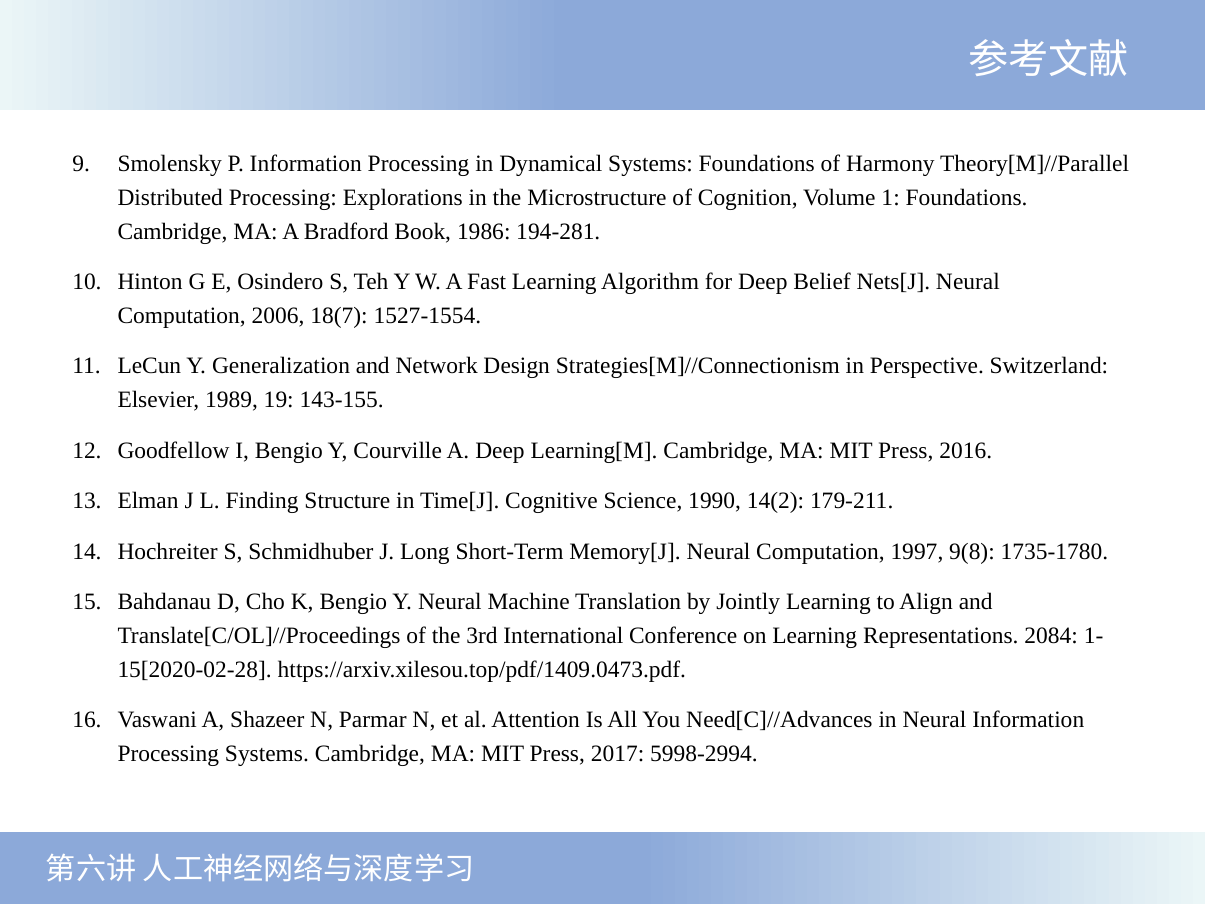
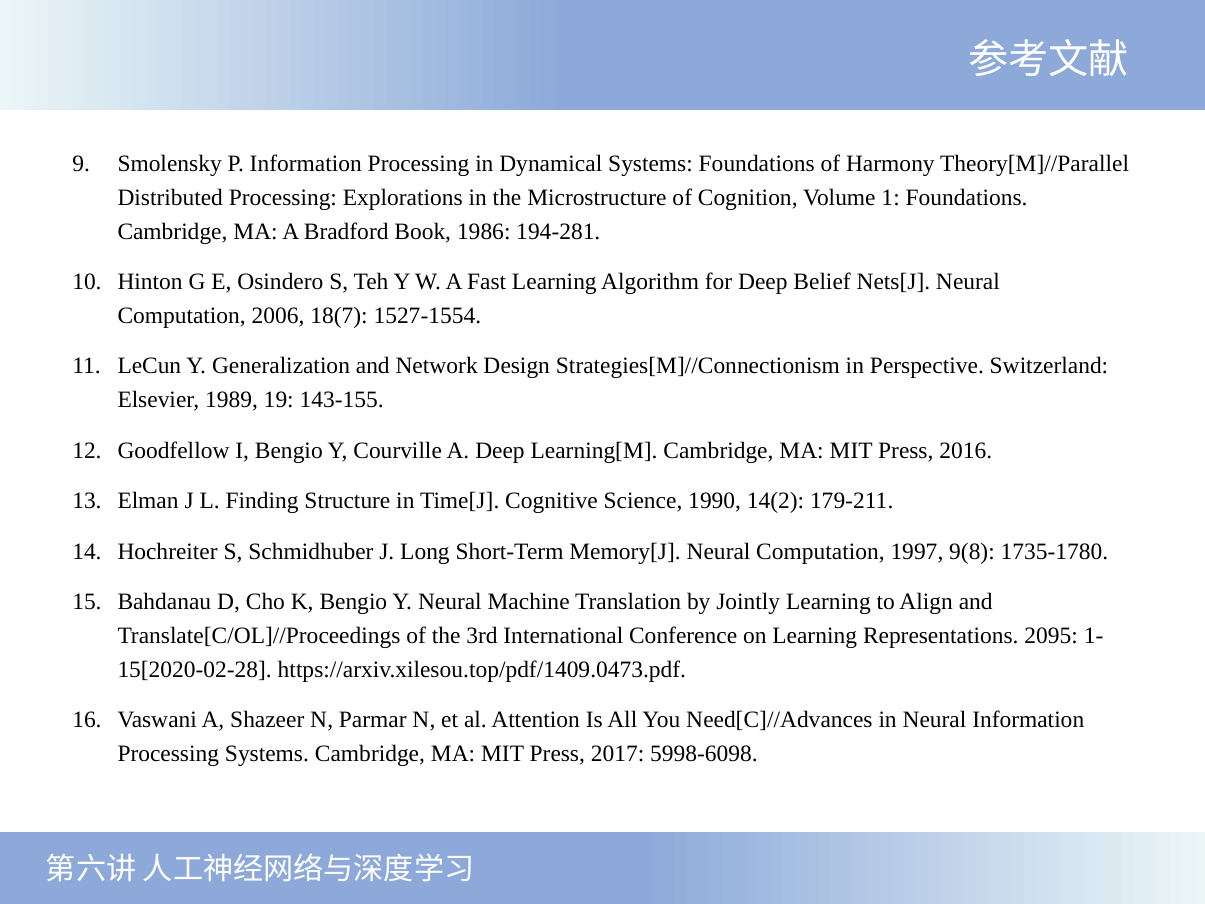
2084: 2084 -> 2095
5998-2994: 5998-2994 -> 5998-6098
